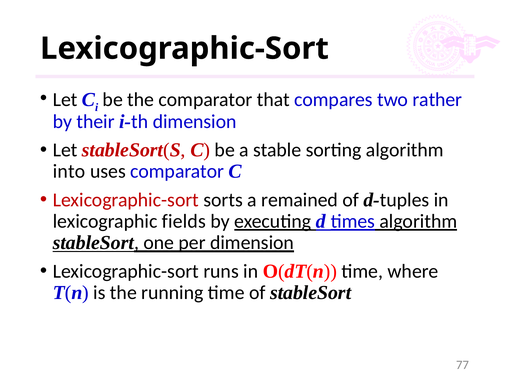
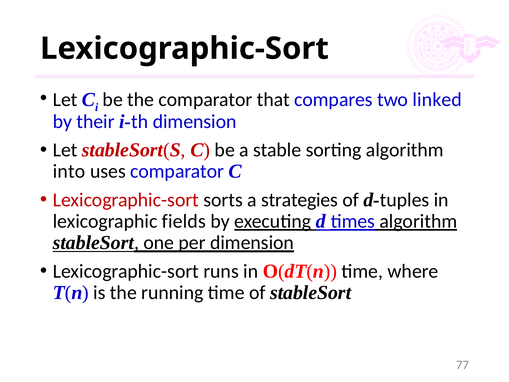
rather: rather -> linked
remained: remained -> strategies
